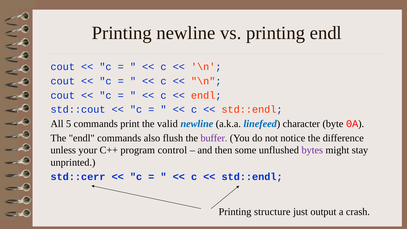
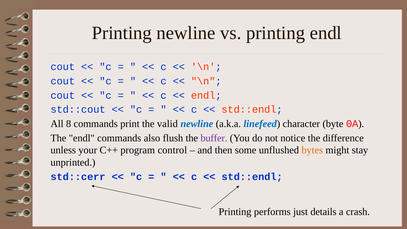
5: 5 -> 8
bytes colour: purple -> orange
structure: structure -> performs
output: output -> details
